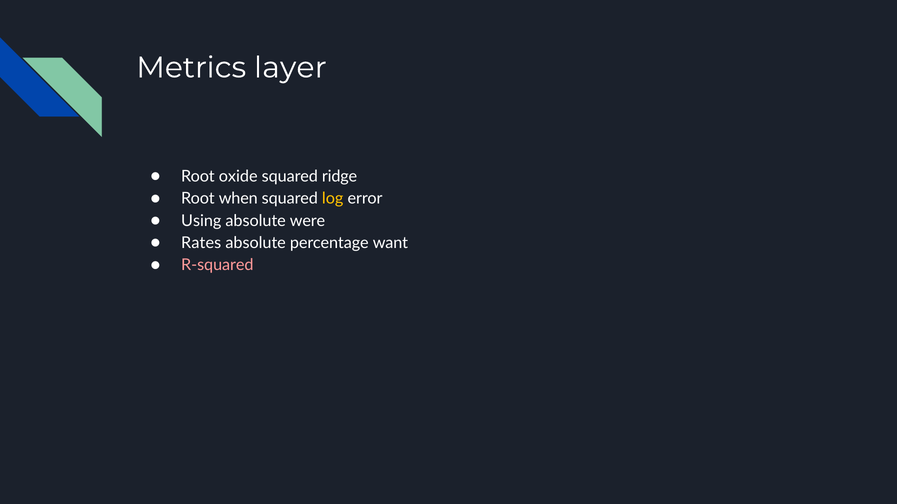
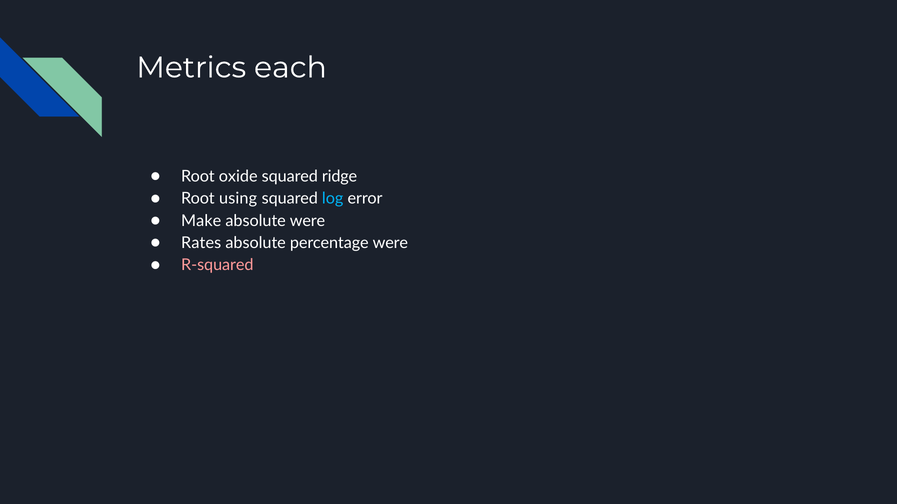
layer: layer -> each
when: when -> using
log colour: yellow -> light blue
Using: Using -> Make
percentage want: want -> were
